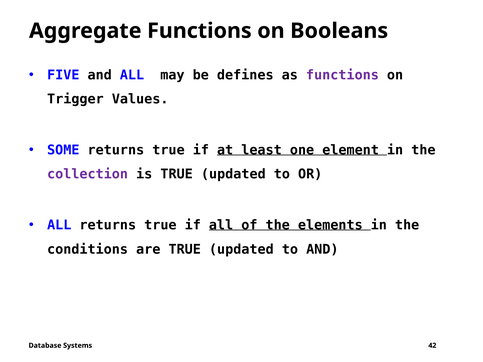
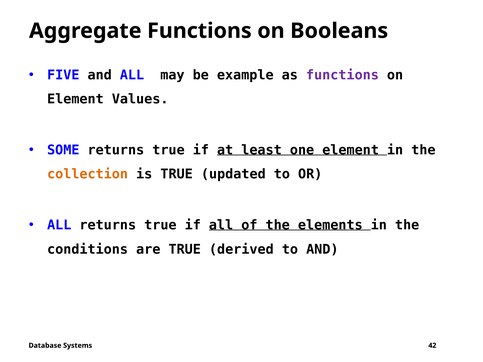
defines: defines -> example
Trigger at (75, 99): Trigger -> Element
collection colour: purple -> orange
are TRUE updated: updated -> derived
